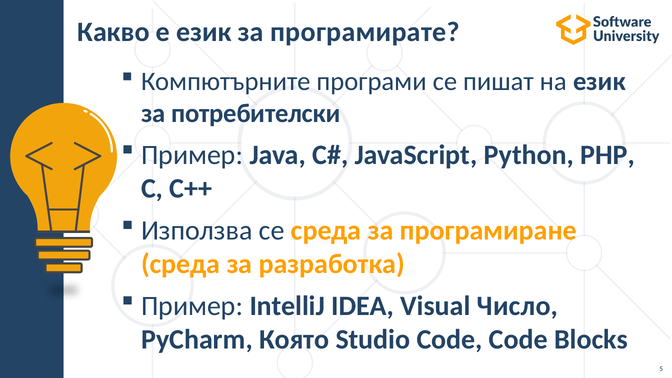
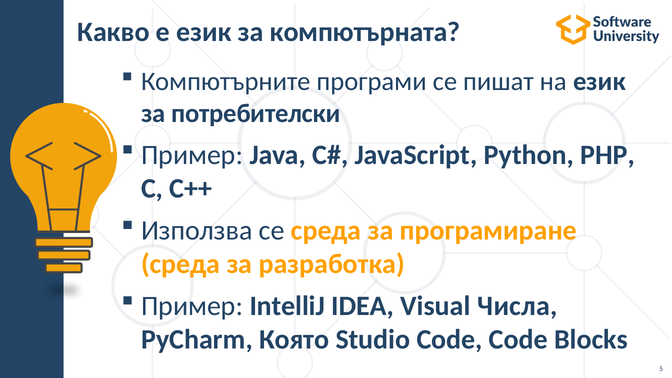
програмирате: програмирате -> компютърната
Число: Число -> Числа
